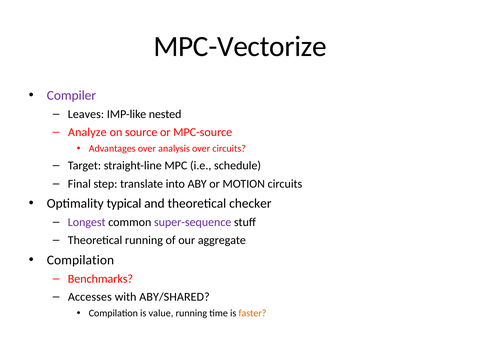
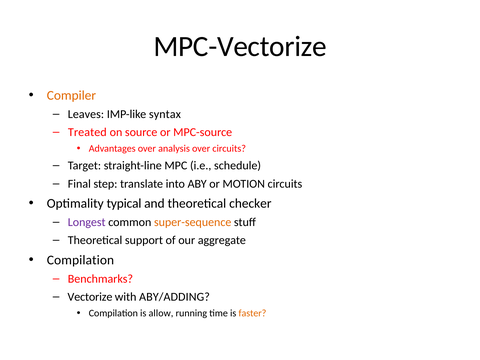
Compiler colour: purple -> orange
nested: nested -> syntax
Analyze: Analyze -> Treated
super-sequence colour: purple -> orange
Theoretical running: running -> support
Accesses: Accesses -> Vectorize
ABY/SHARED: ABY/SHARED -> ABY/ADDING
value: value -> allow
